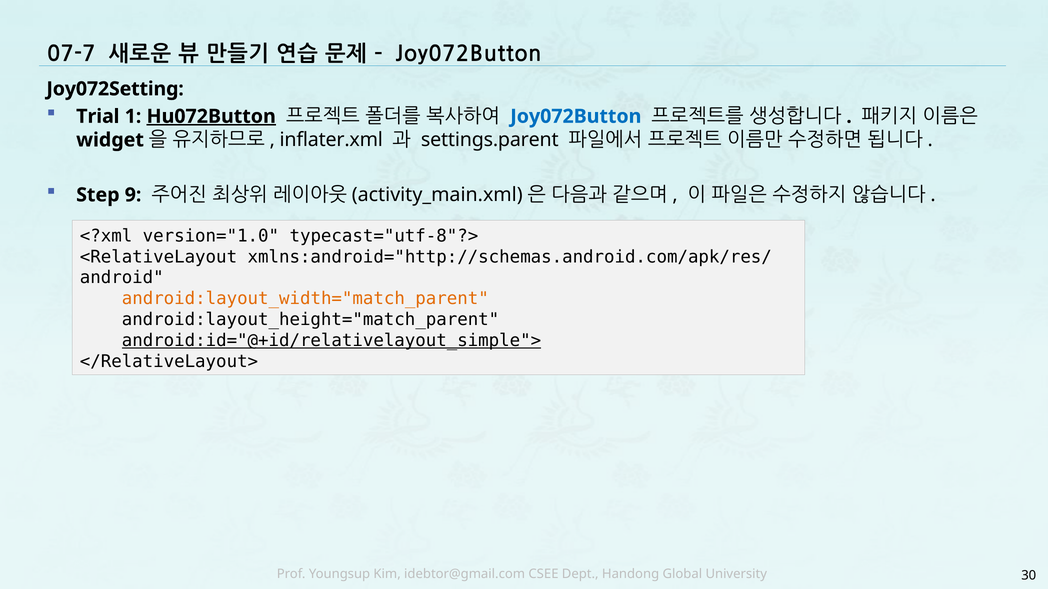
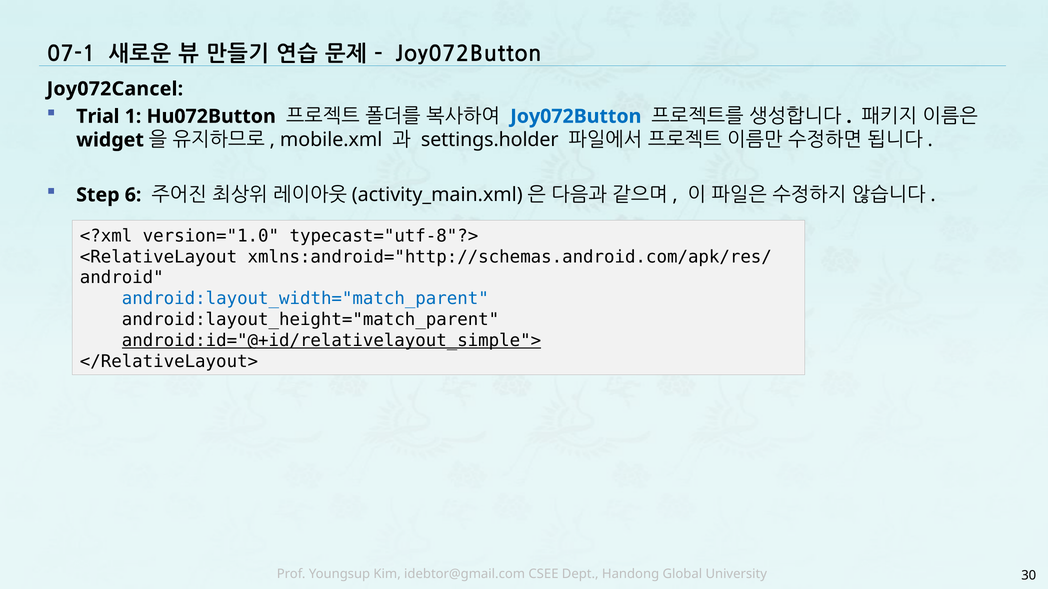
07-7: 07-7 -> 07-1
Joy072Setting: Joy072Setting -> Joy072Cancel
Hu072Button underline: present -> none
inflater.xml: inflater.xml -> mobile.xml
settings.parent: settings.parent -> settings.holder
9: 9 -> 6
android:layout_width="match_parent colour: orange -> blue
